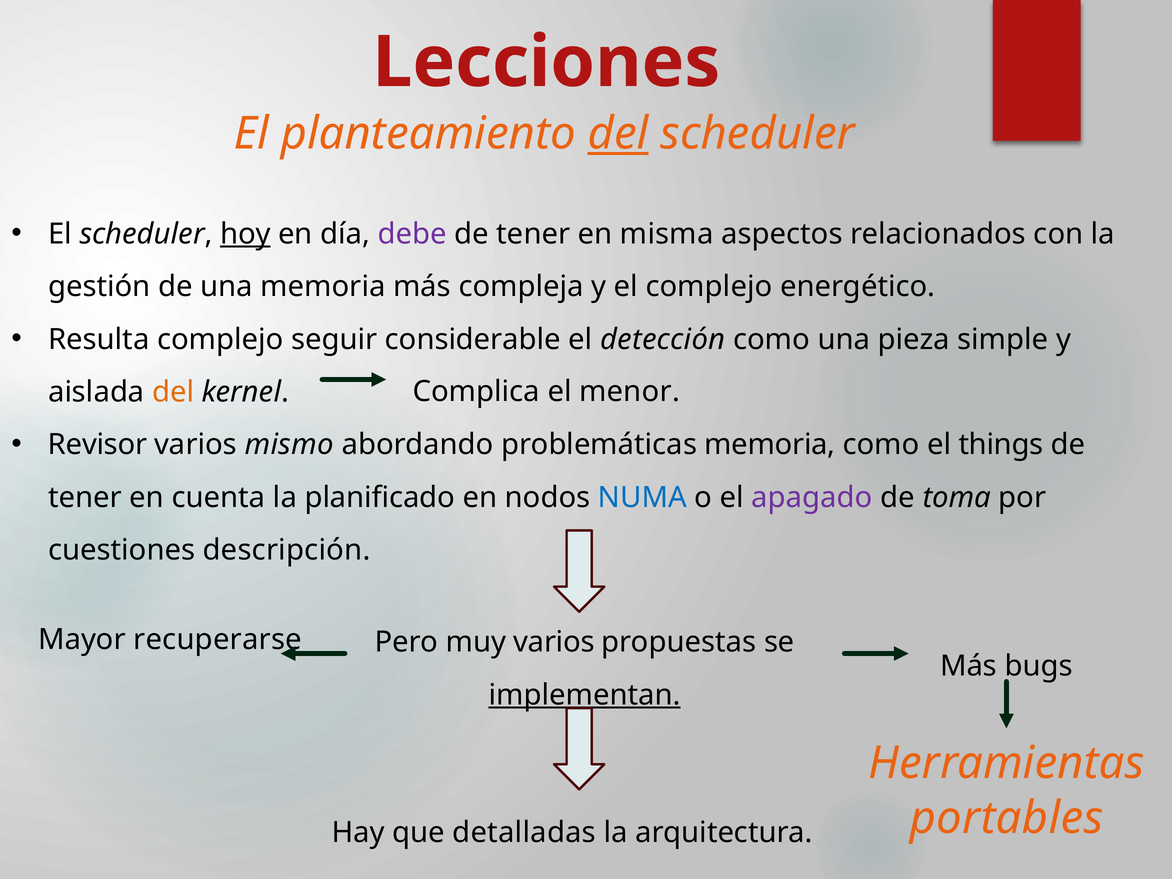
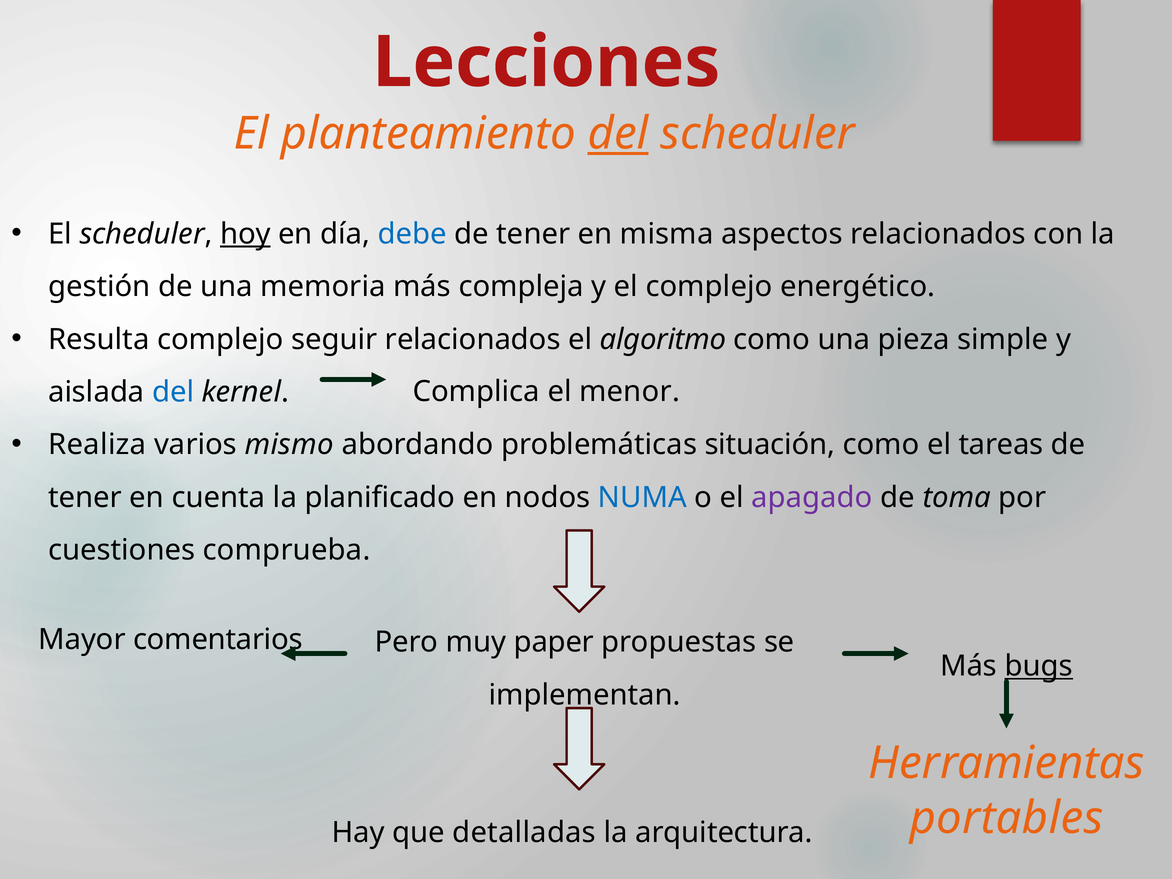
debe colour: purple -> blue
seguir considerable: considerable -> relacionados
detección: detección -> algoritmo
del at (173, 392) colour: orange -> blue
Revisor: Revisor -> Realiza
problemáticas memoria: memoria -> situación
things: things -> tareas
descripción: descripción -> comprueba
recuperarse: recuperarse -> comentarios
muy varios: varios -> paper
bugs underline: none -> present
implementan underline: present -> none
